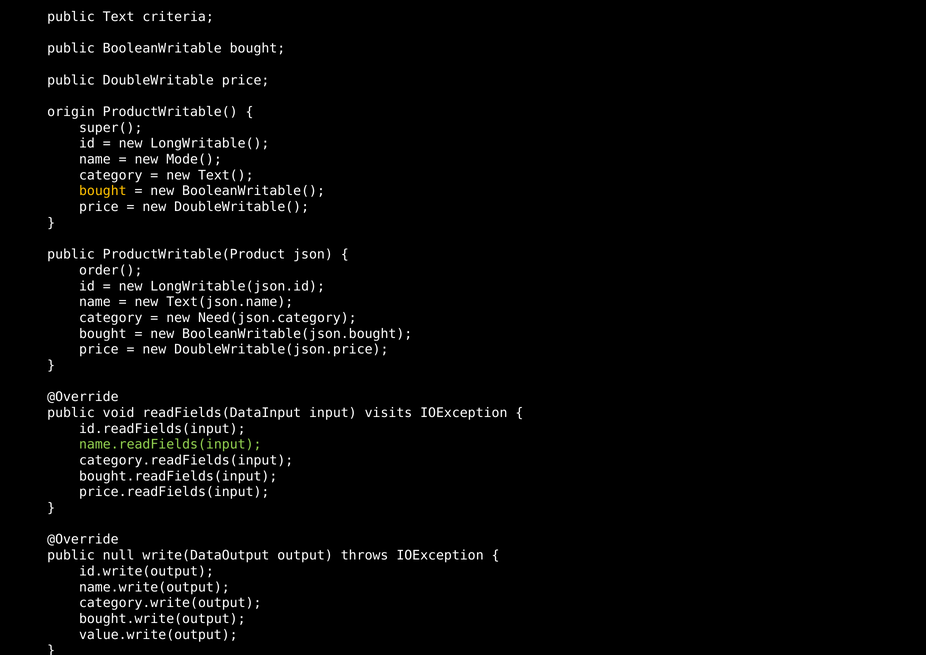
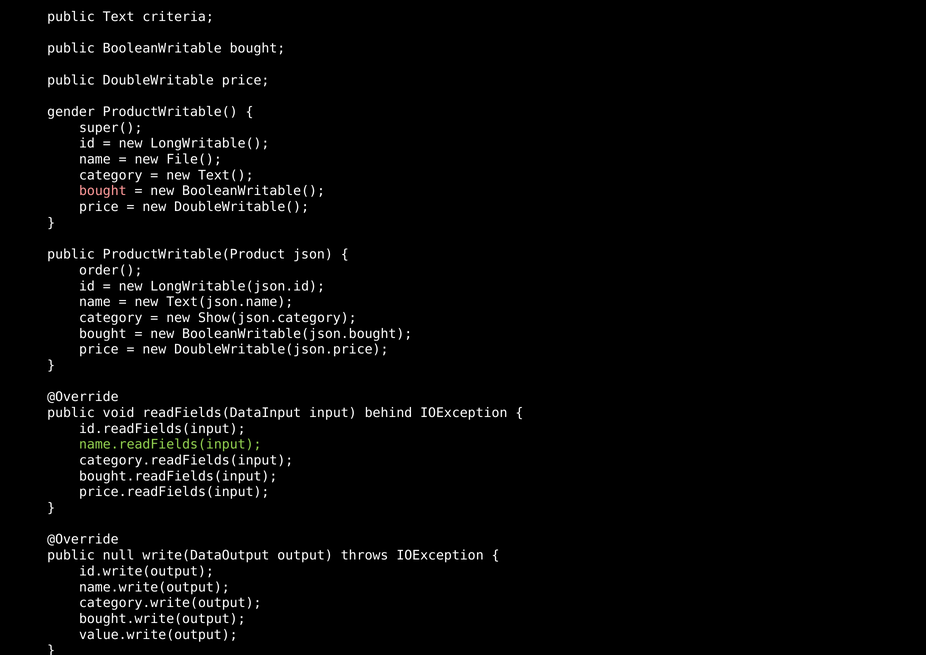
origin: origin -> gender
Mode(: Mode( -> File(
bought at (103, 191) colour: yellow -> pink
Need(json.category: Need(json.category -> Show(json.category
visits: visits -> behind
